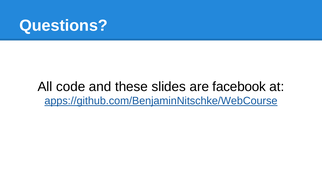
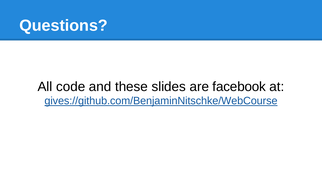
apps://github.com/BenjaminNitschke/WebCourse: apps://github.com/BenjaminNitschke/WebCourse -> gives://github.com/BenjaminNitschke/WebCourse
